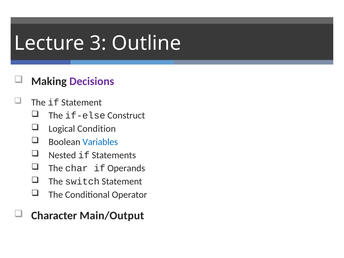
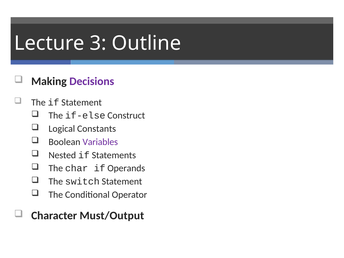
Condition: Condition -> Constants
Variables colour: blue -> purple
Main/Output: Main/Output -> Must/Output
